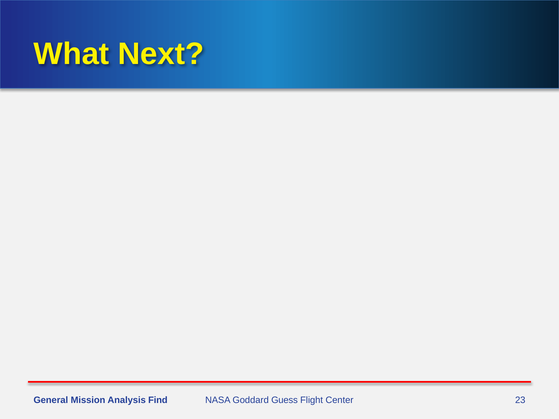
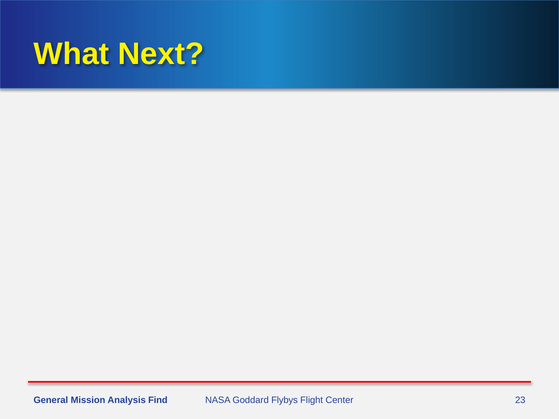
Guess: Guess -> Flybys
